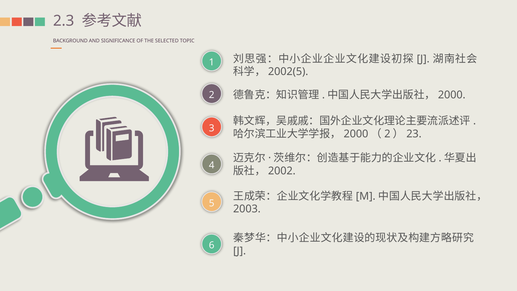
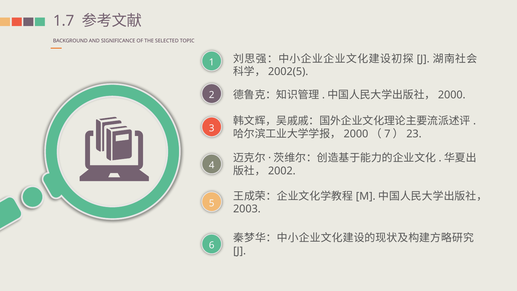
2.3: 2.3 -> 1.7
2 at (387, 134): 2 -> 7
